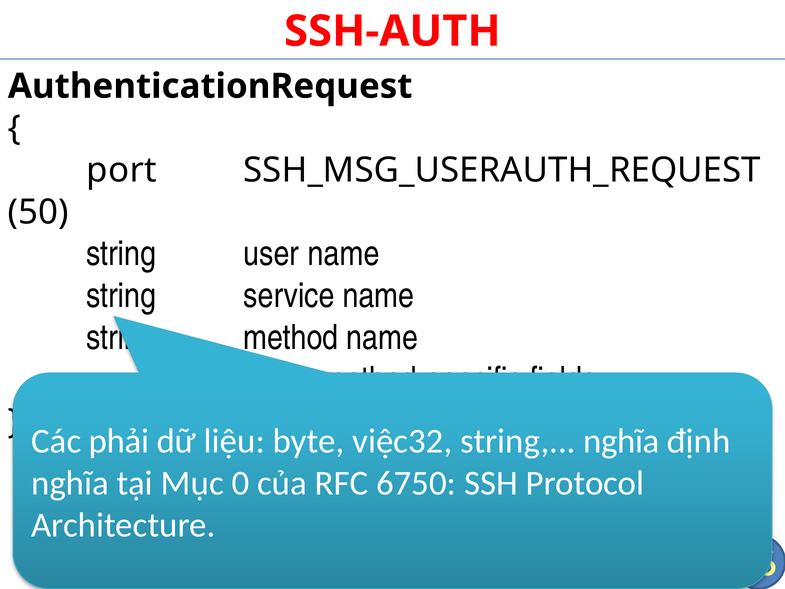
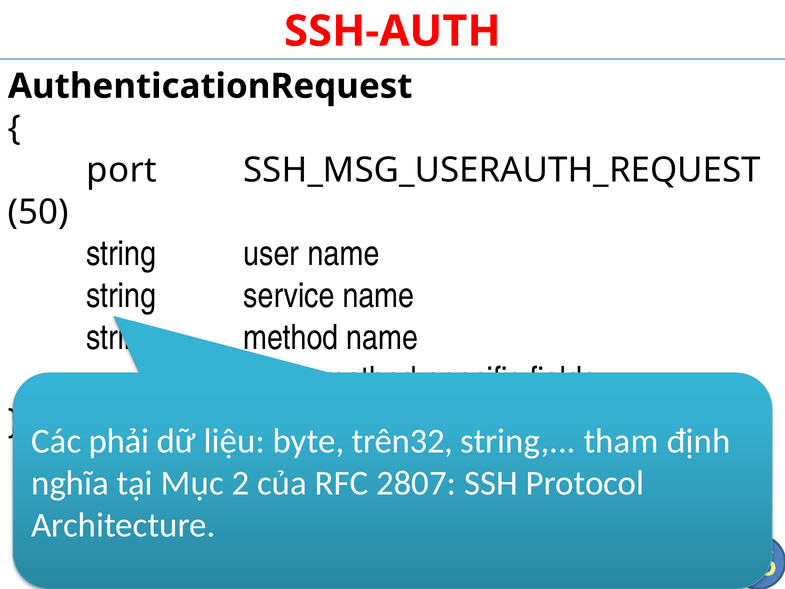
việc32: việc32 -> trên32
string nghĩa: nghĩa -> tham
0: 0 -> 2
6750: 6750 -> 2807
